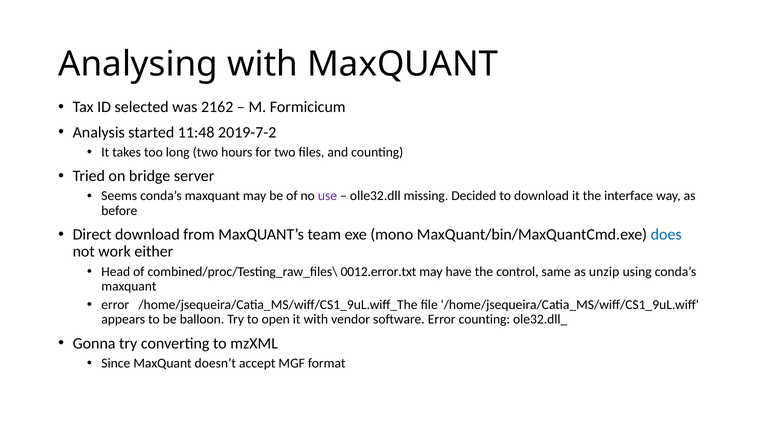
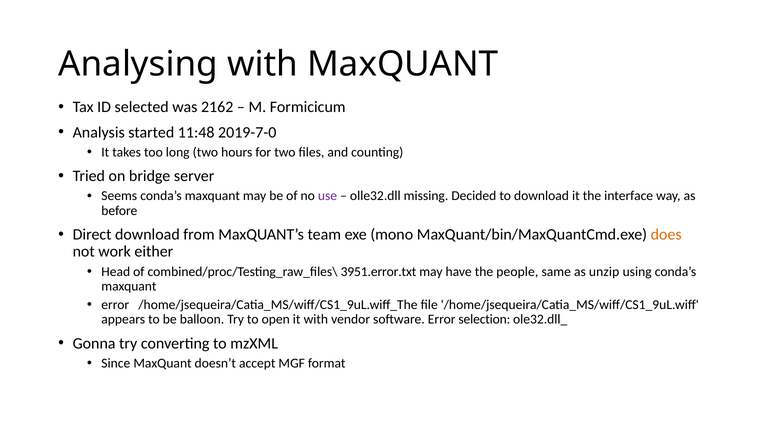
2019-7-2: 2019-7-2 -> 2019-7-0
does colour: blue -> orange
0012.error.txt: 0012.error.txt -> 3951.error.txt
control: control -> people
Error counting: counting -> selection
